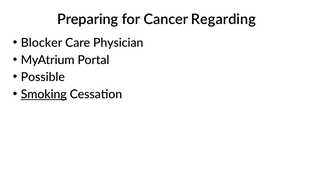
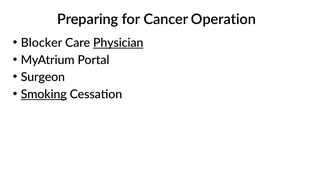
Regarding: Regarding -> Operation
Physician underline: none -> present
Possible: Possible -> Surgeon
